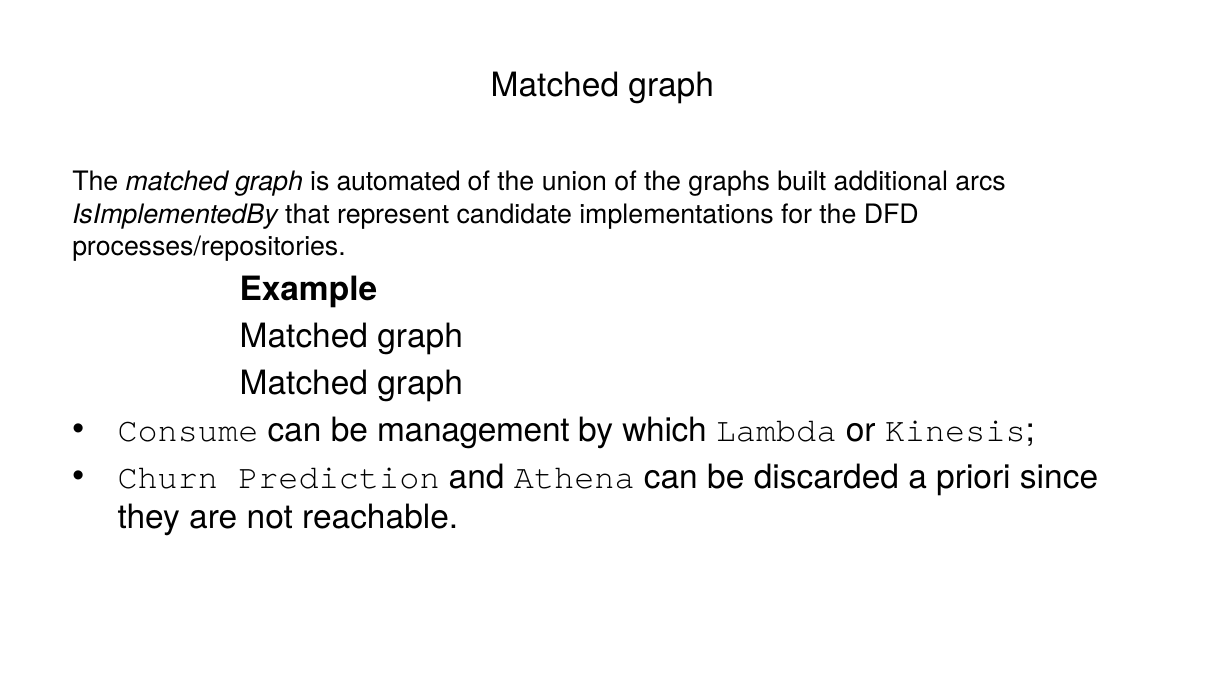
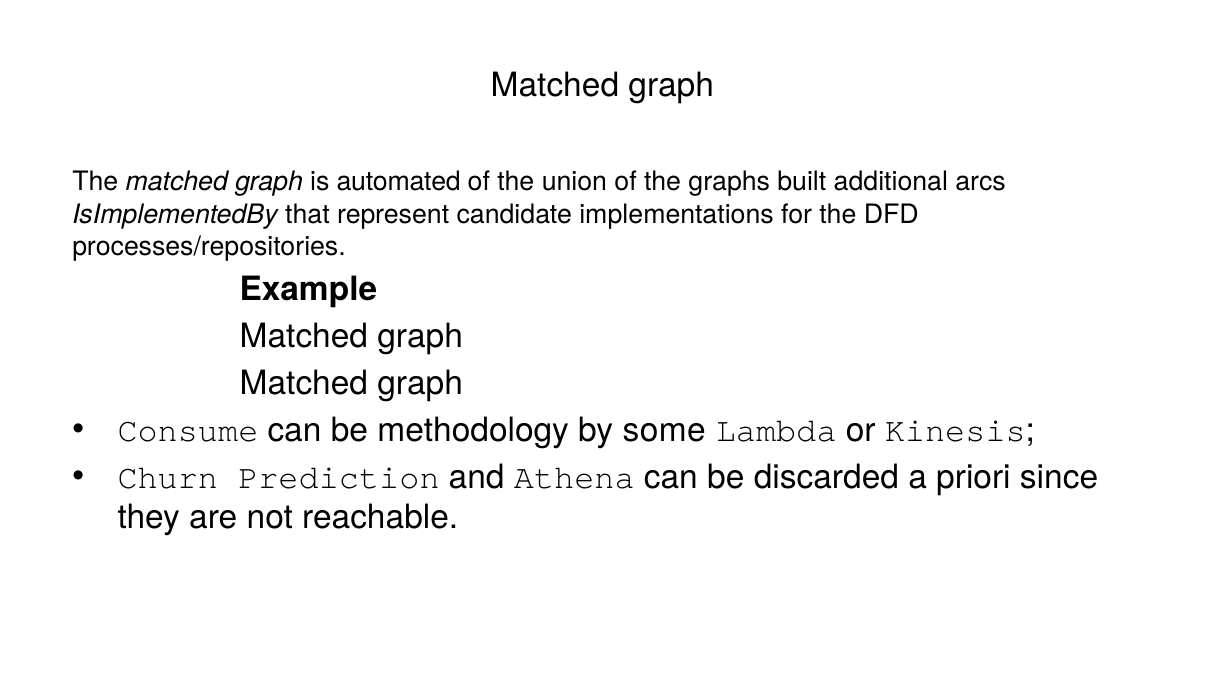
management: management -> methodology
which: which -> some
